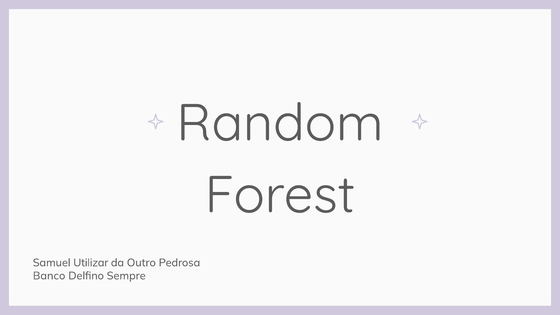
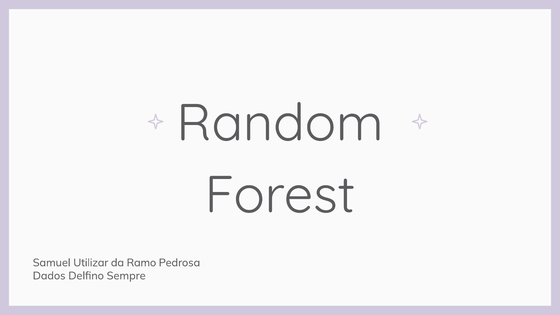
Outro: Outro -> Ramo
Banco: Banco -> Dados
